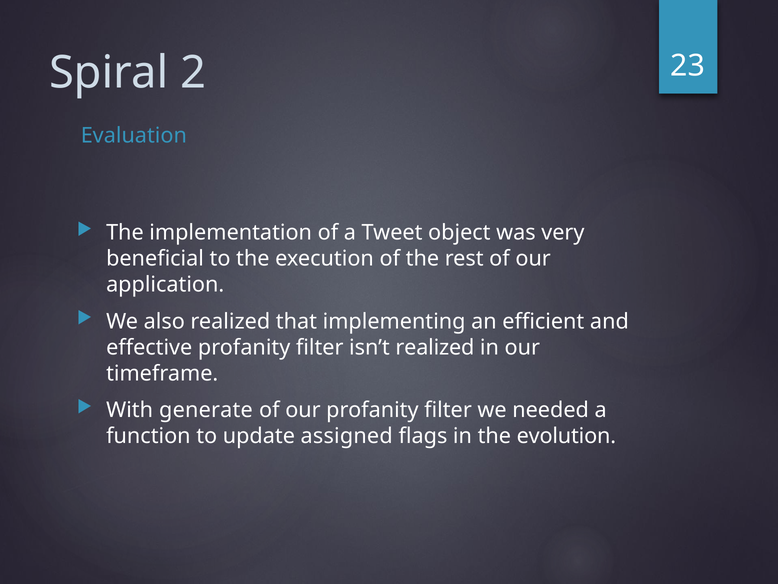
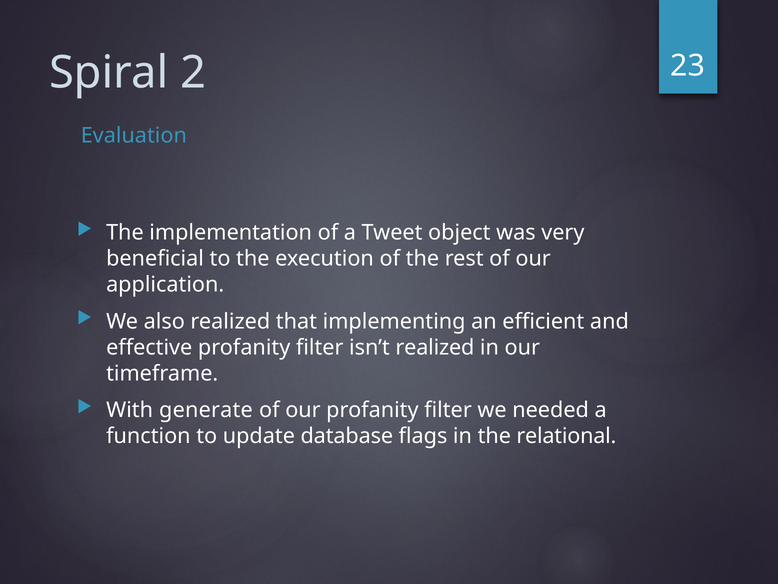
assigned: assigned -> database
evolution: evolution -> relational
